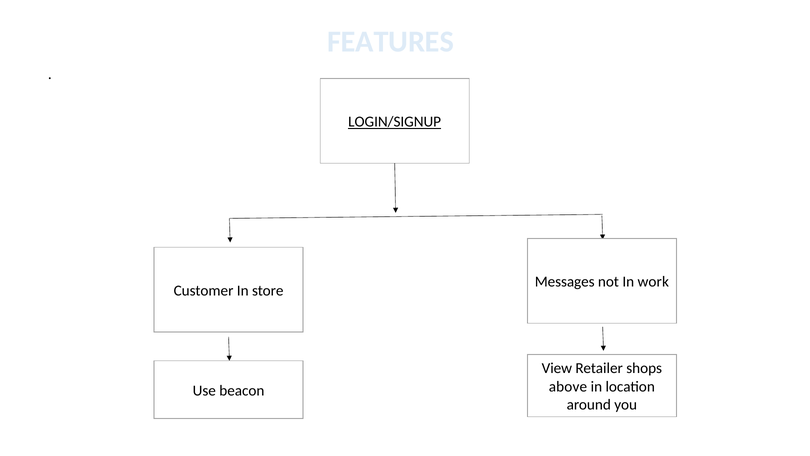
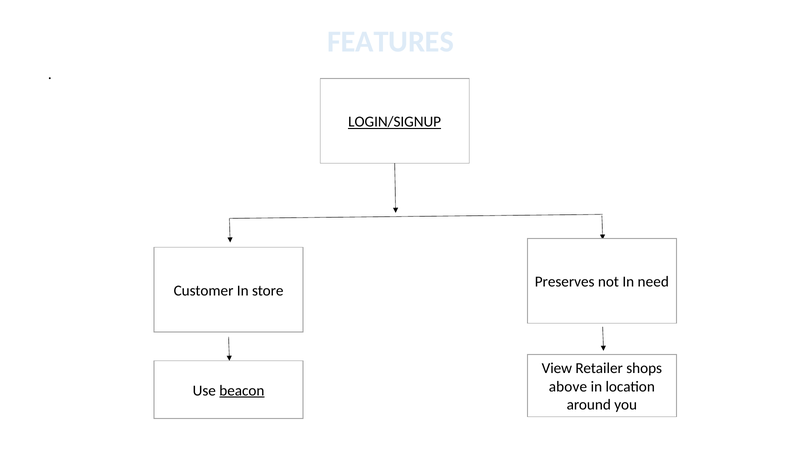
Messages: Messages -> Preserves
work: work -> need
beacon underline: none -> present
